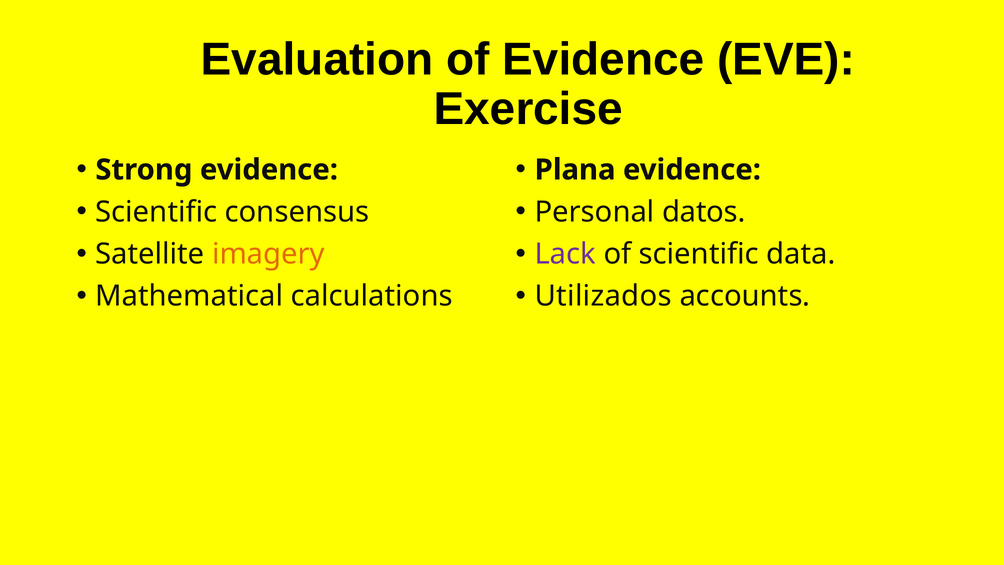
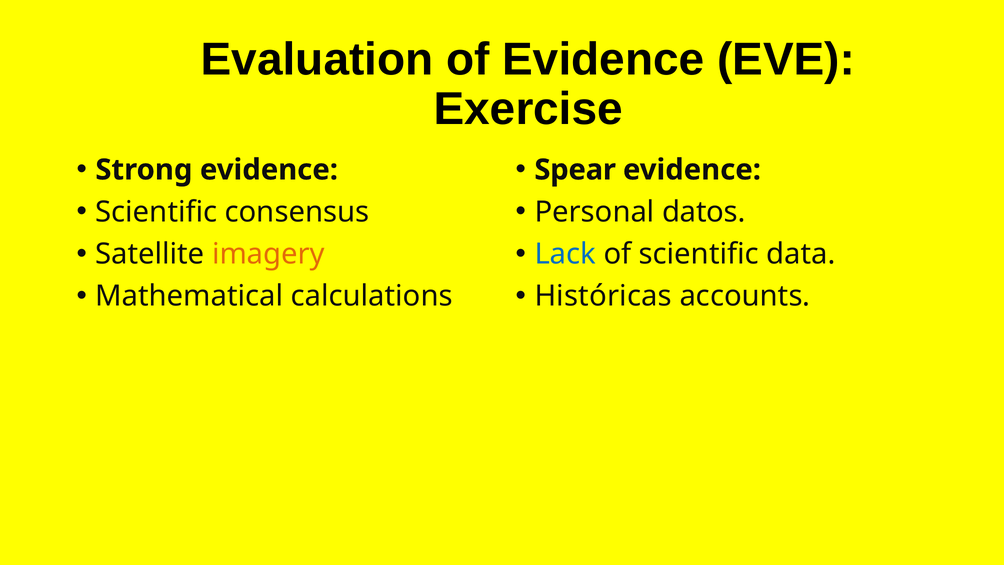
Plana: Plana -> Spear
Lack colour: purple -> blue
Utilizados: Utilizados -> Históricas
